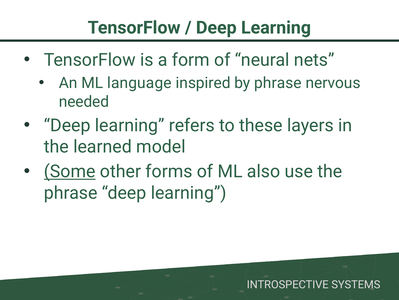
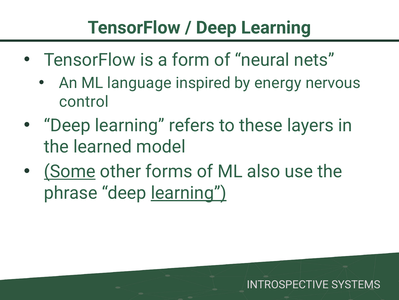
by phrase: phrase -> energy
needed: needed -> control
learning at (189, 192) underline: none -> present
